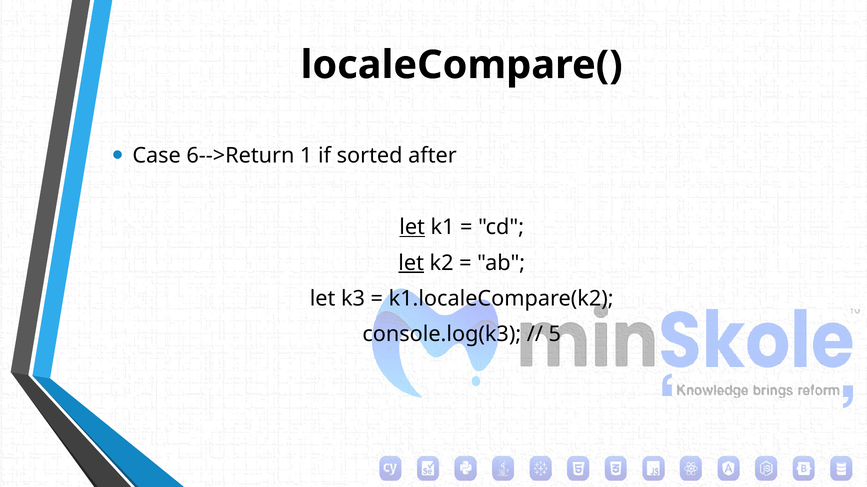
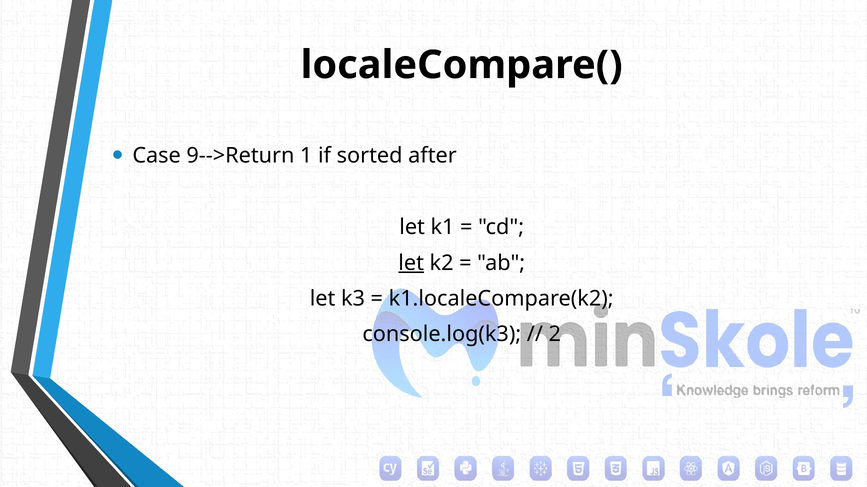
6-->Return: 6-->Return -> 9-->Return
let at (412, 227) underline: present -> none
5: 5 -> 2
